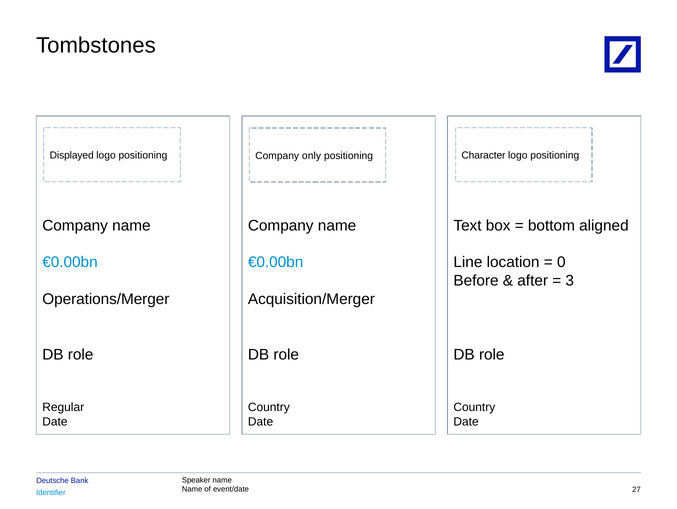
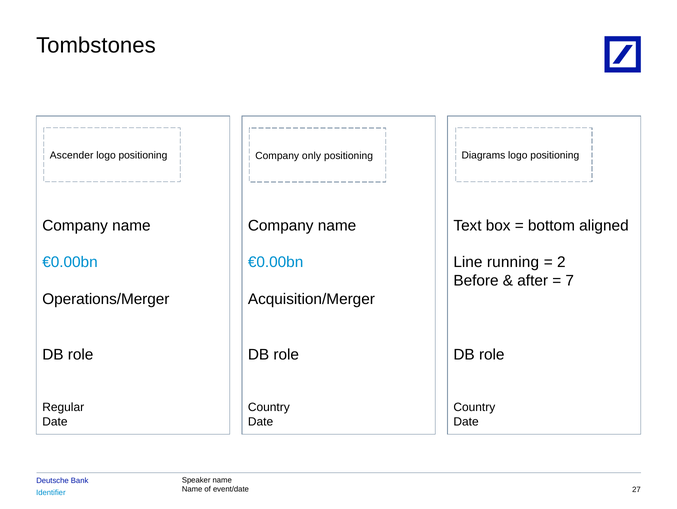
Displayed: Displayed -> Ascender
Character: Character -> Diagrams
location: location -> running
0: 0 -> 2
3: 3 -> 7
